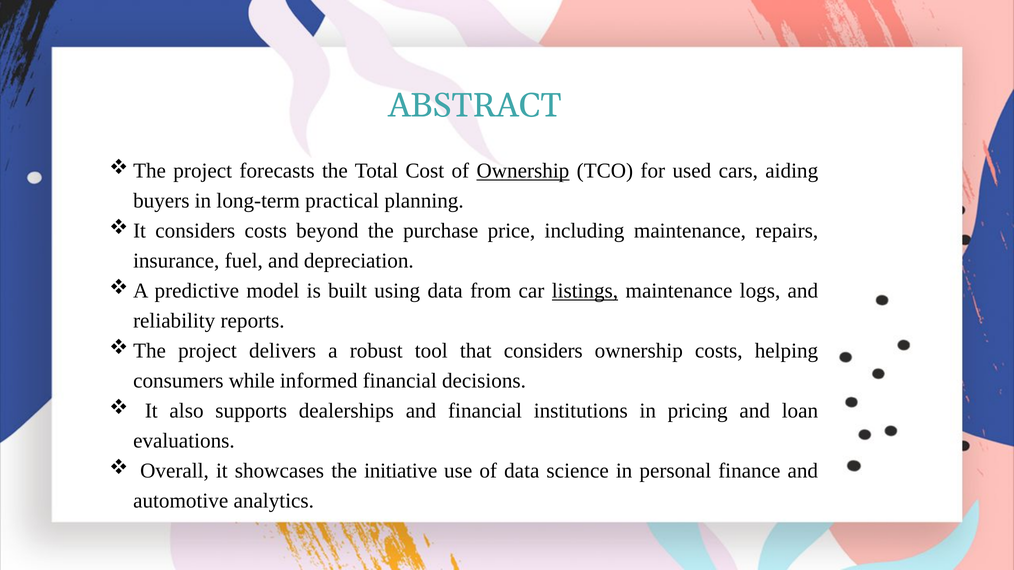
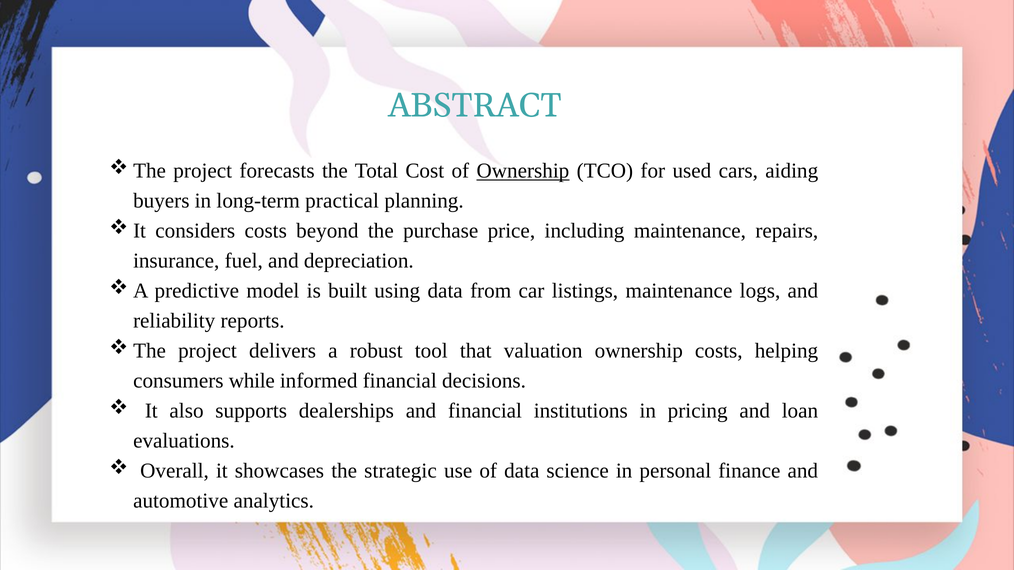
listings underline: present -> none
that considers: considers -> valuation
initiative: initiative -> strategic
